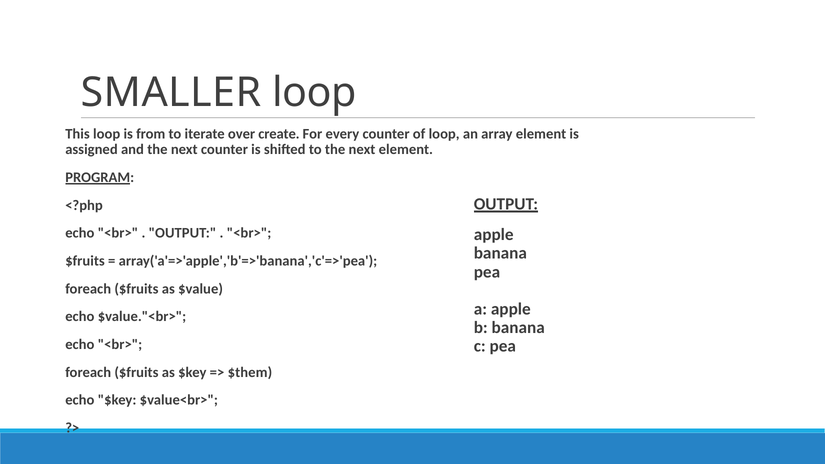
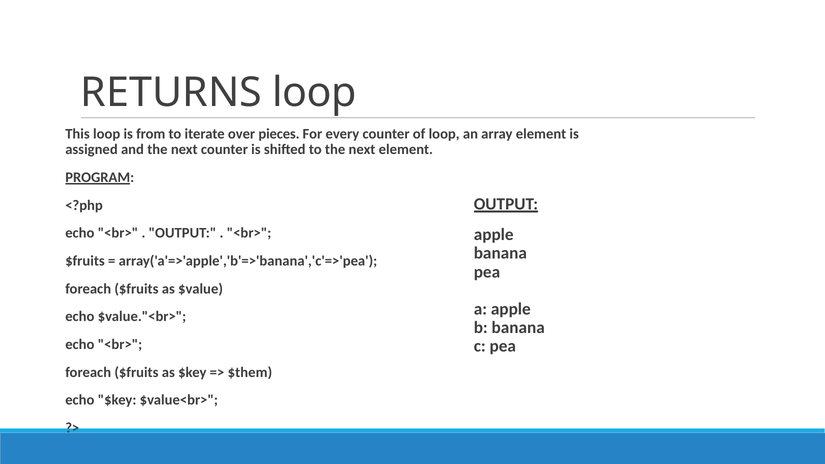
SMALLER: SMALLER -> RETURNS
create: create -> pieces
